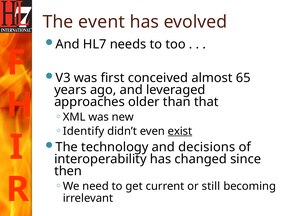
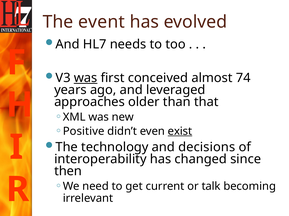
was at (86, 78) underline: none -> present
65: 65 -> 74
Identify: Identify -> Positive
still: still -> talk
